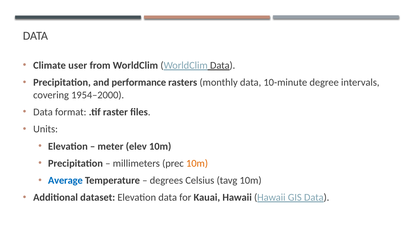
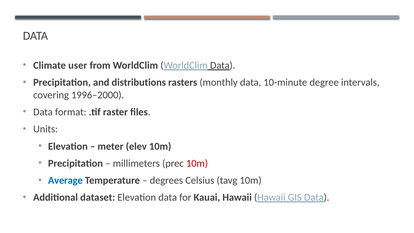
performance: performance -> distributions
1954–2000: 1954–2000 -> 1996–2000
10m at (197, 163) colour: orange -> red
